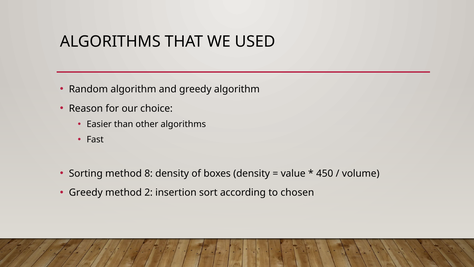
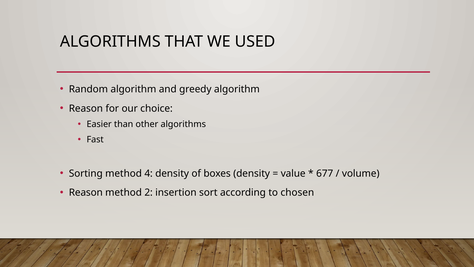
8: 8 -> 4
450: 450 -> 677
Greedy at (86, 192): Greedy -> Reason
